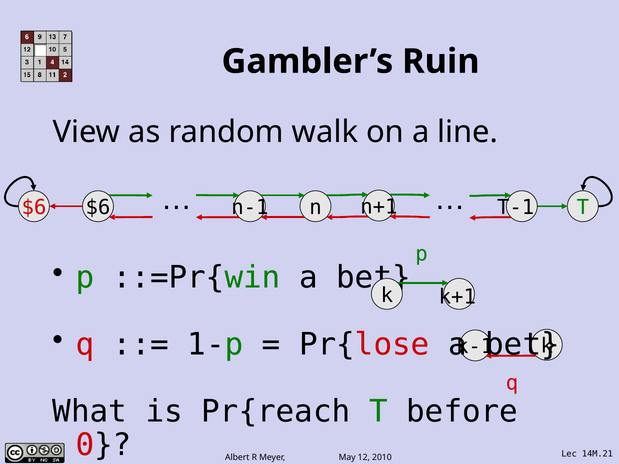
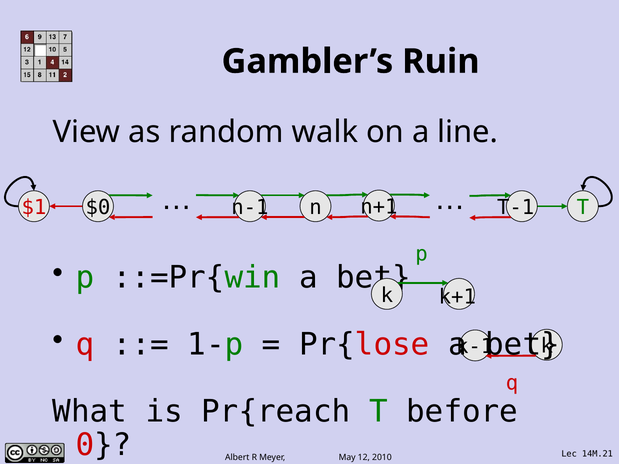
$6 at (34, 208): $6 -> $1
$6 at (98, 208): $6 -> $0
